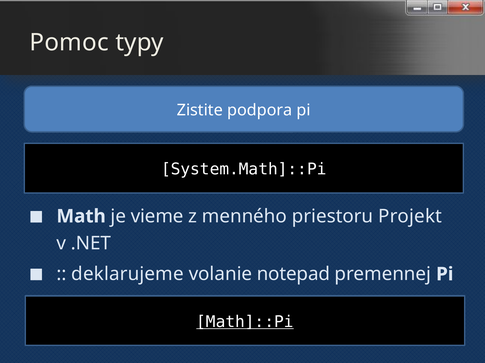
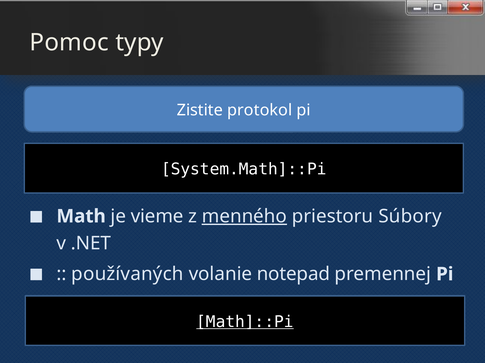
podpora: podpora -> protokol
menného underline: none -> present
Projekt: Projekt -> Súbory
deklarujeme: deklarujeme -> používaných
